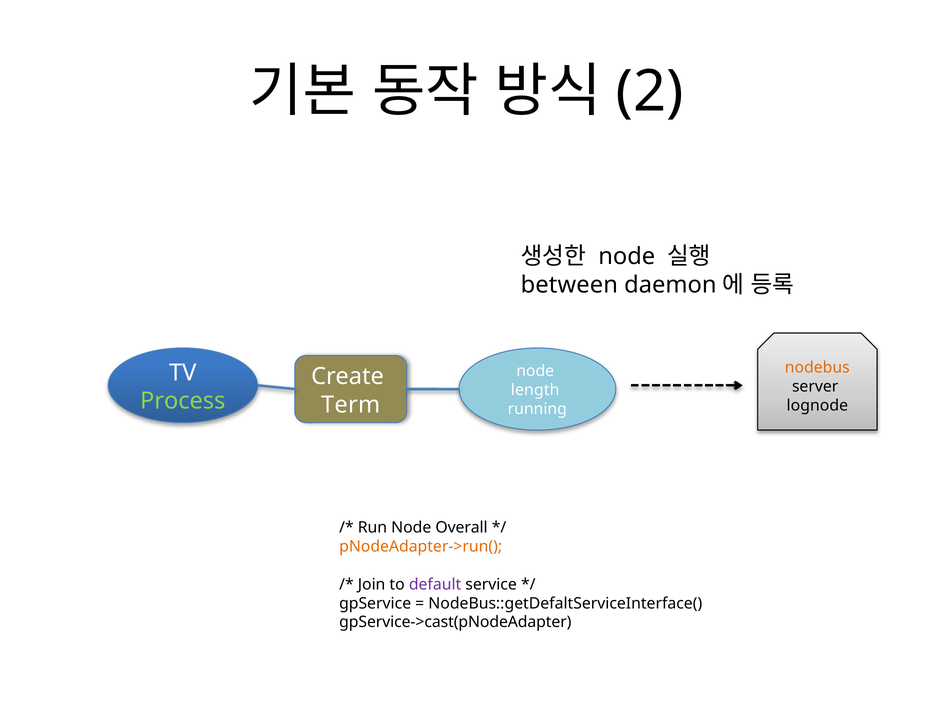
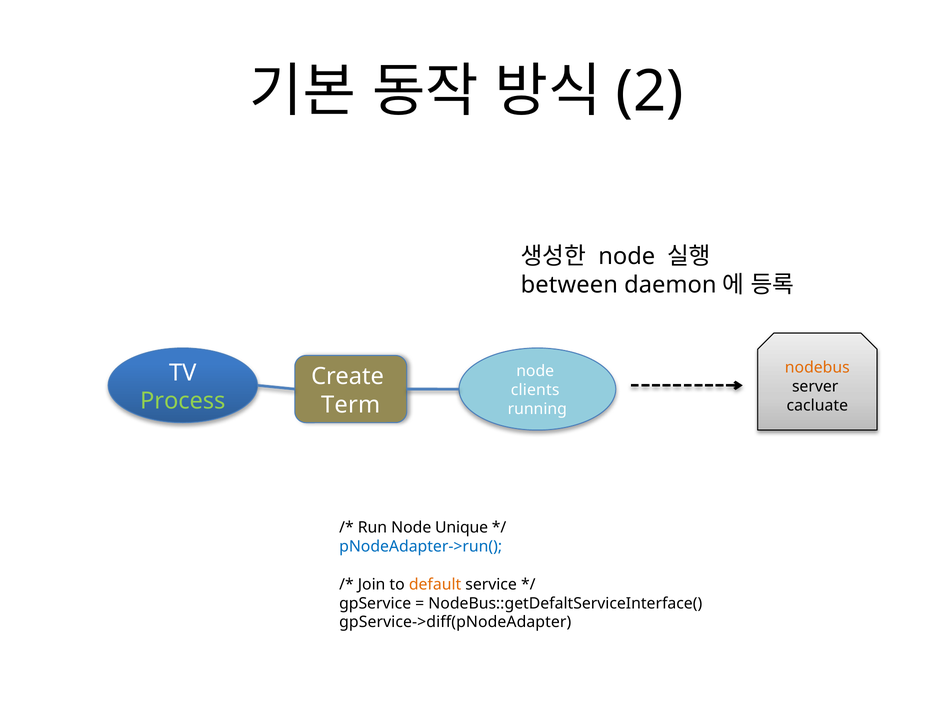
length: length -> clients
lognode: lognode -> cacluate
Overall: Overall -> Unique
pNodeAdapter->run( colour: orange -> blue
default colour: purple -> orange
gpService->cast(pNodeAdapter: gpService->cast(pNodeAdapter -> gpService->diff(pNodeAdapter
